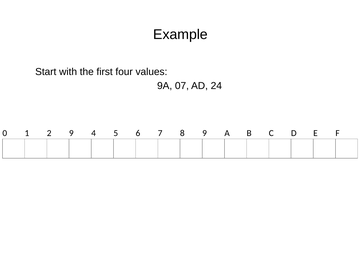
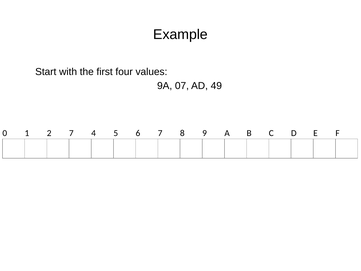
24: 24 -> 49
2 9: 9 -> 7
